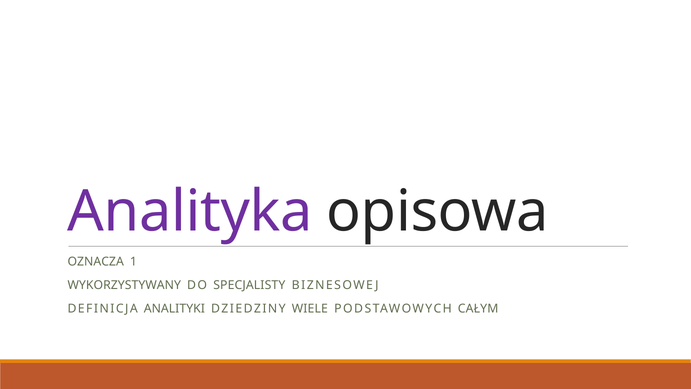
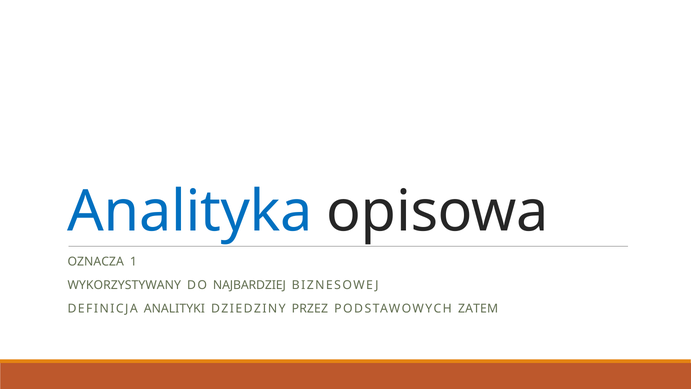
Analityka colour: purple -> blue
SPECJALISTY: SPECJALISTY -> NAJBARDZIEJ
WIELE: WIELE -> PRZEZ
CAŁYM: CAŁYM -> ZATEM
